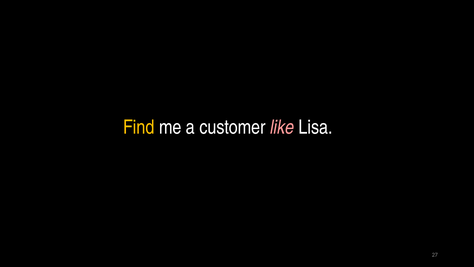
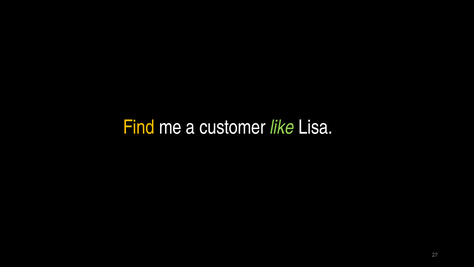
like colour: pink -> light green
